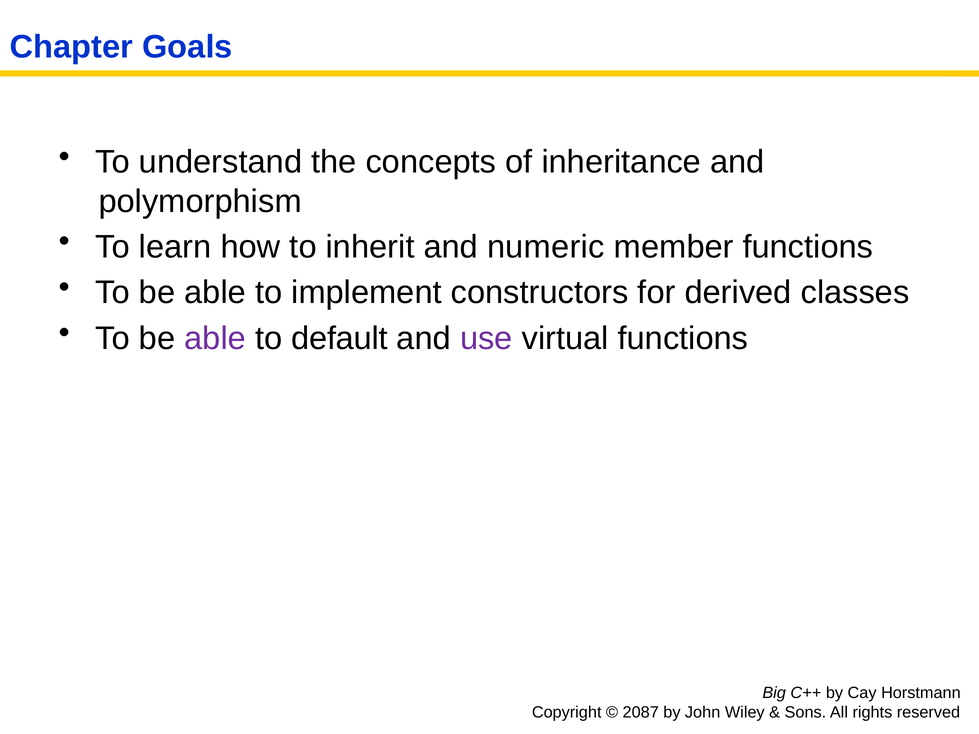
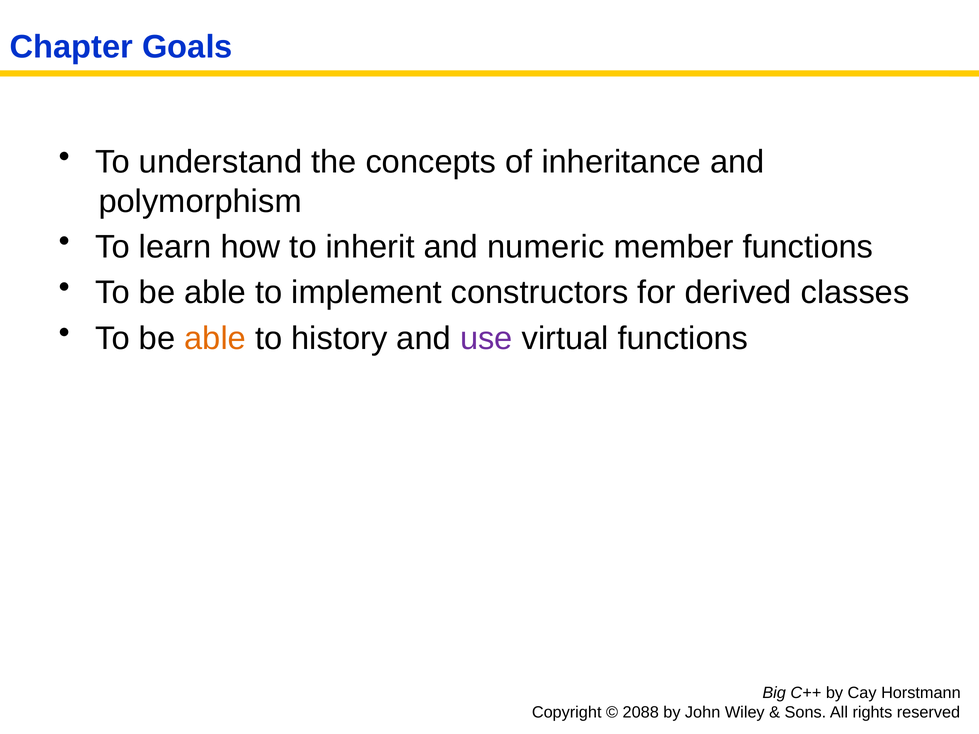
able at (215, 338) colour: purple -> orange
default: default -> history
2087: 2087 -> 2088
